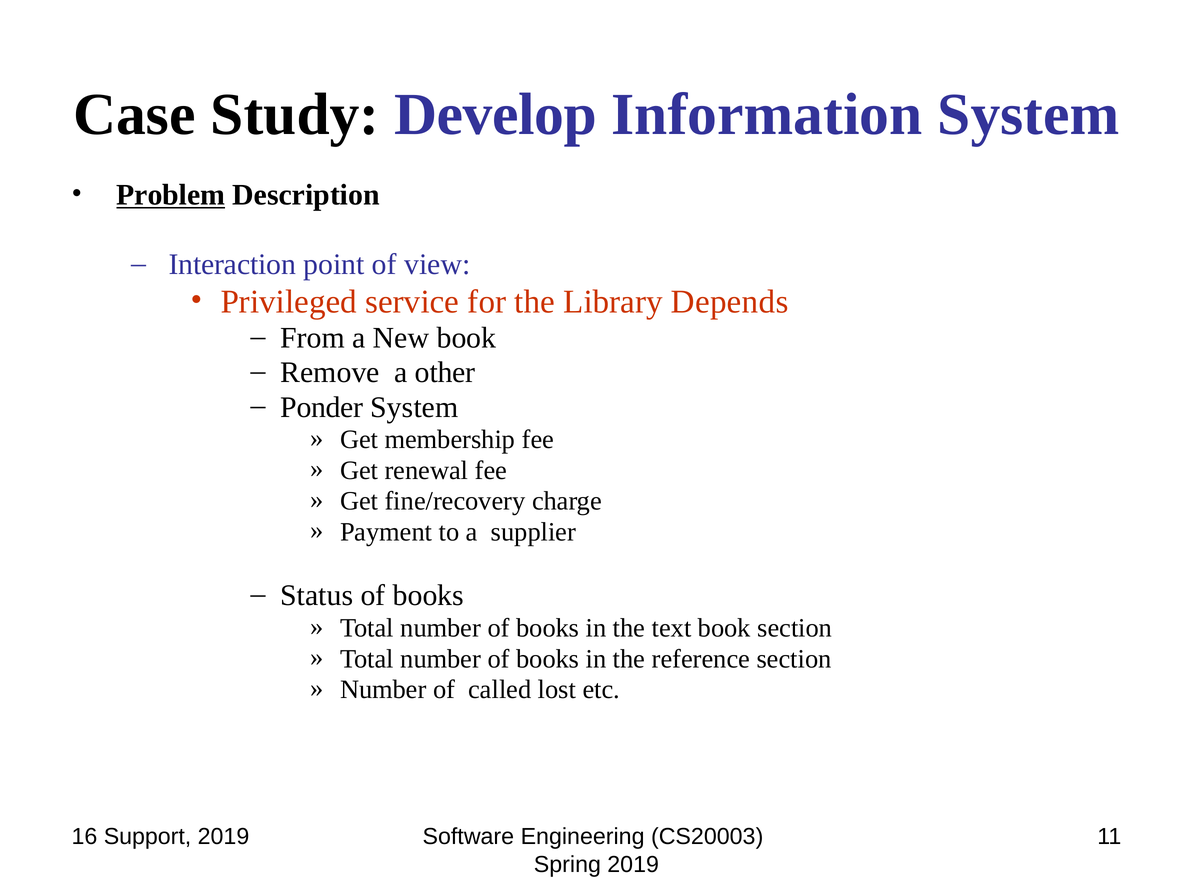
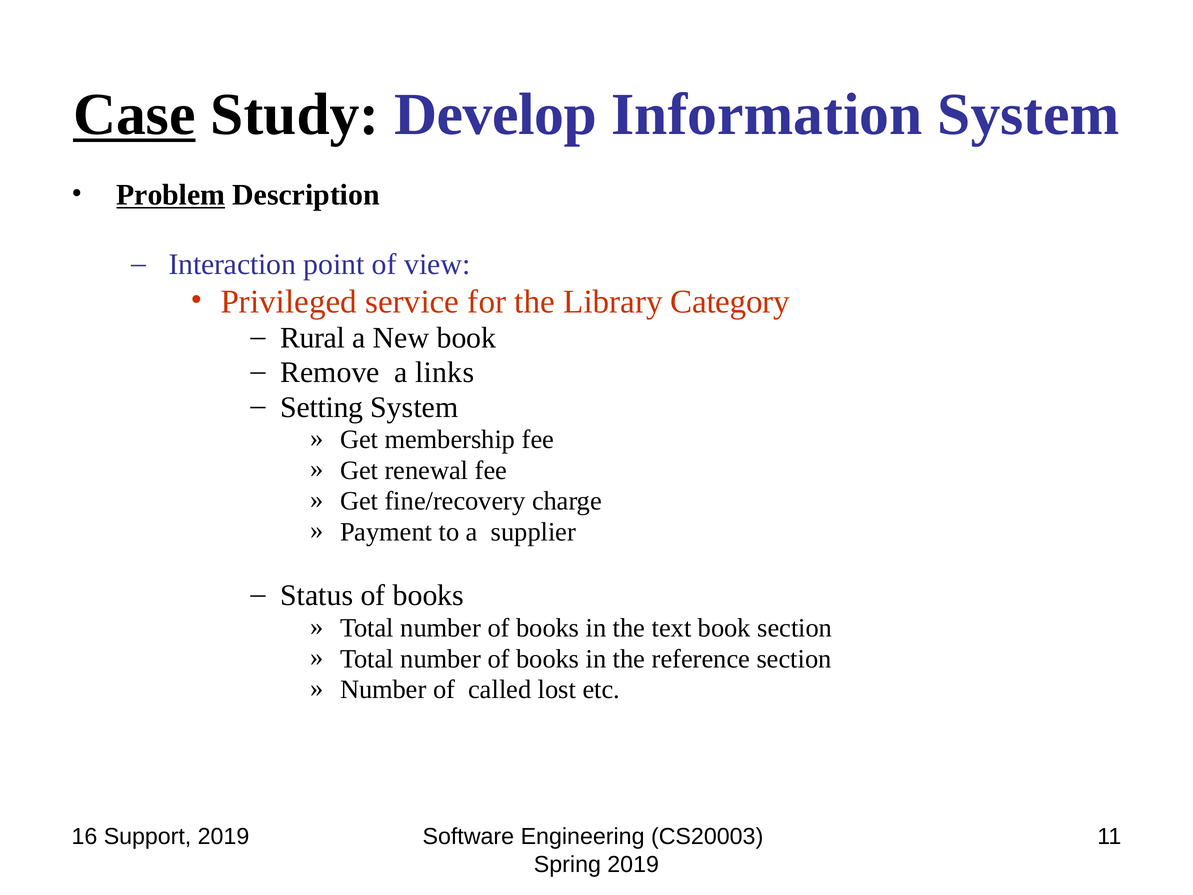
Case underline: none -> present
Depends: Depends -> Category
From: From -> Rural
other: other -> links
Ponder: Ponder -> Setting
